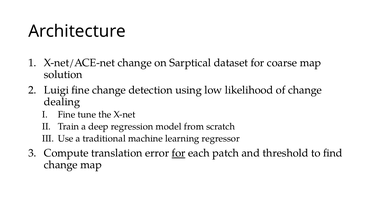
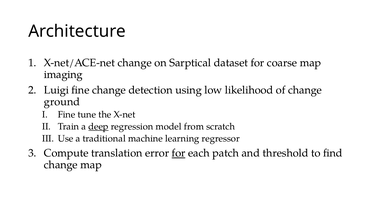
solution: solution -> imaging
dealing: dealing -> ground
deep underline: none -> present
